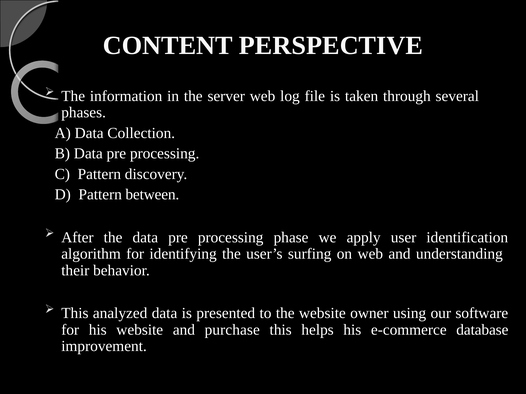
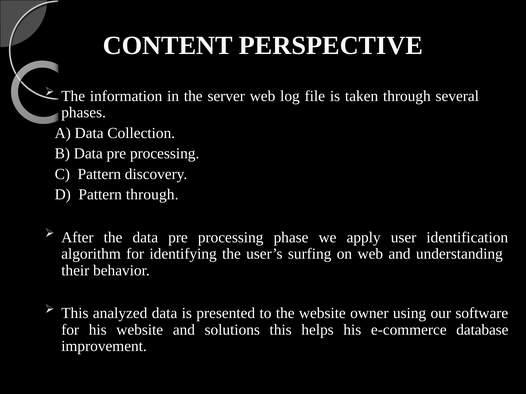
Pattern between: between -> through
purchase: purchase -> solutions
